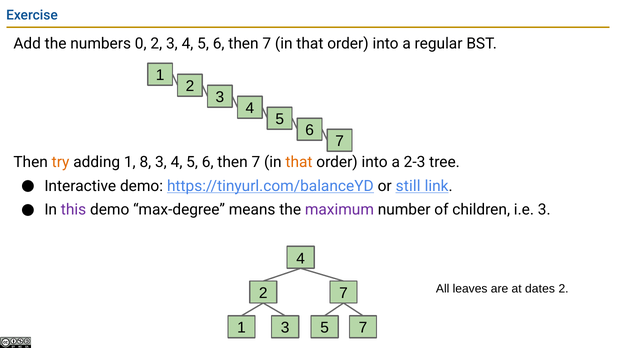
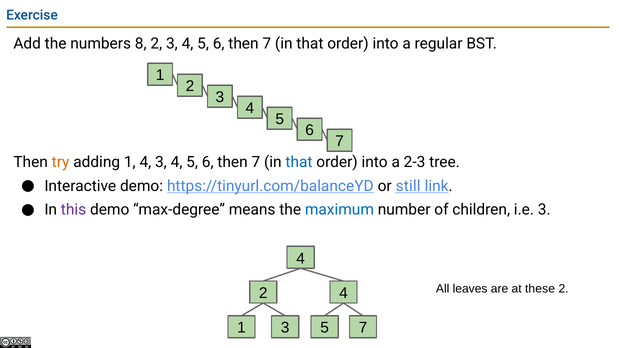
0: 0 -> 8
1 8: 8 -> 4
that at (299, 162) colour: orange -> blue
maximum colour: purple -> blue
dates: dates -> these
2 7: 7 -> 4
